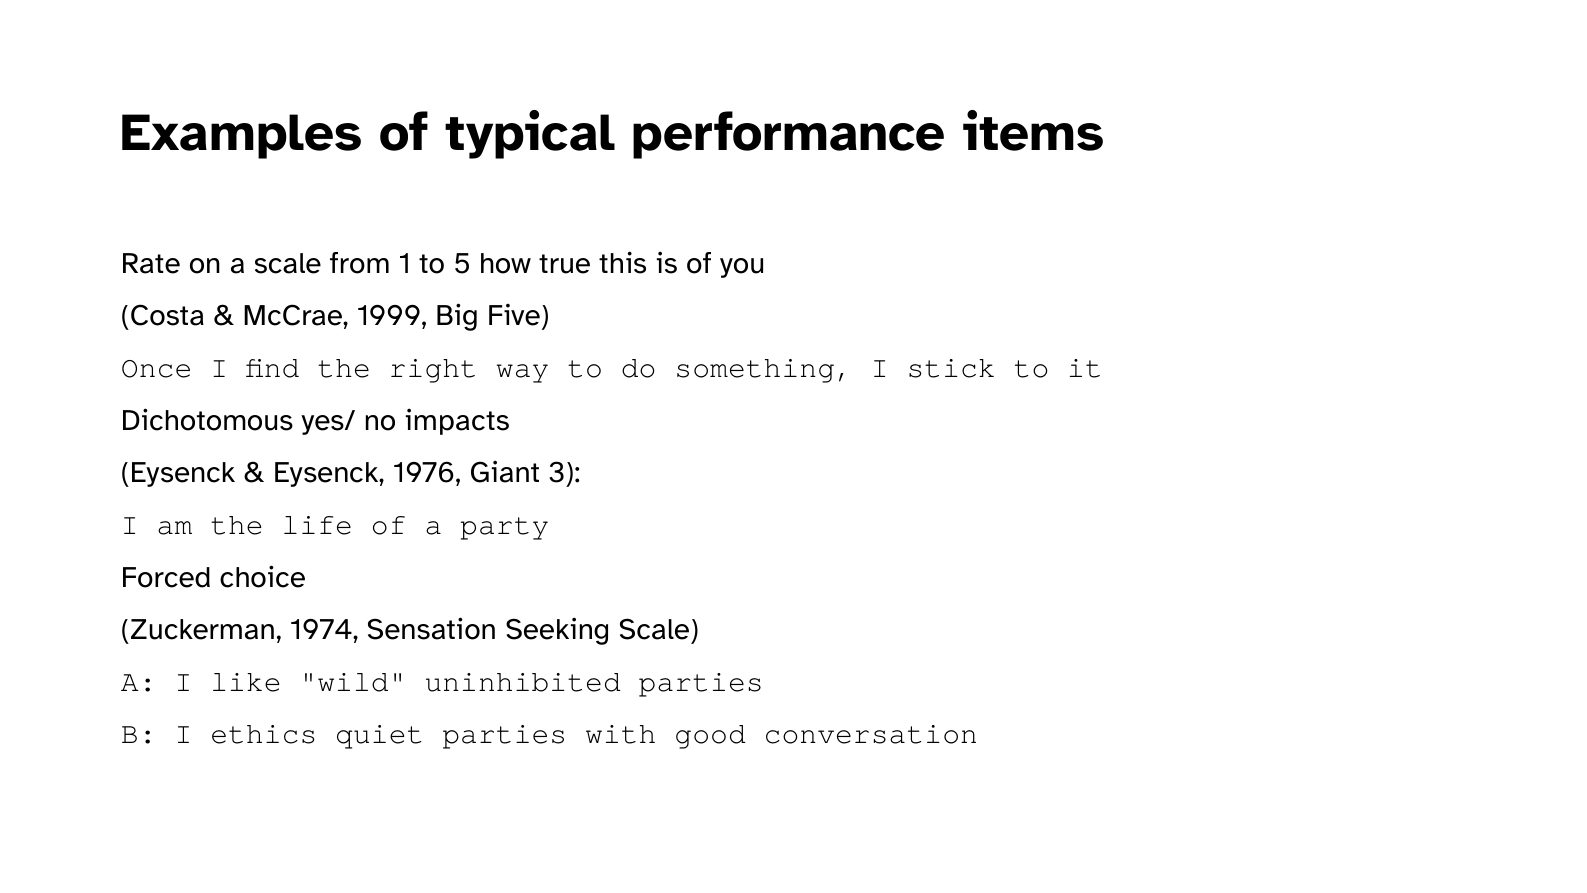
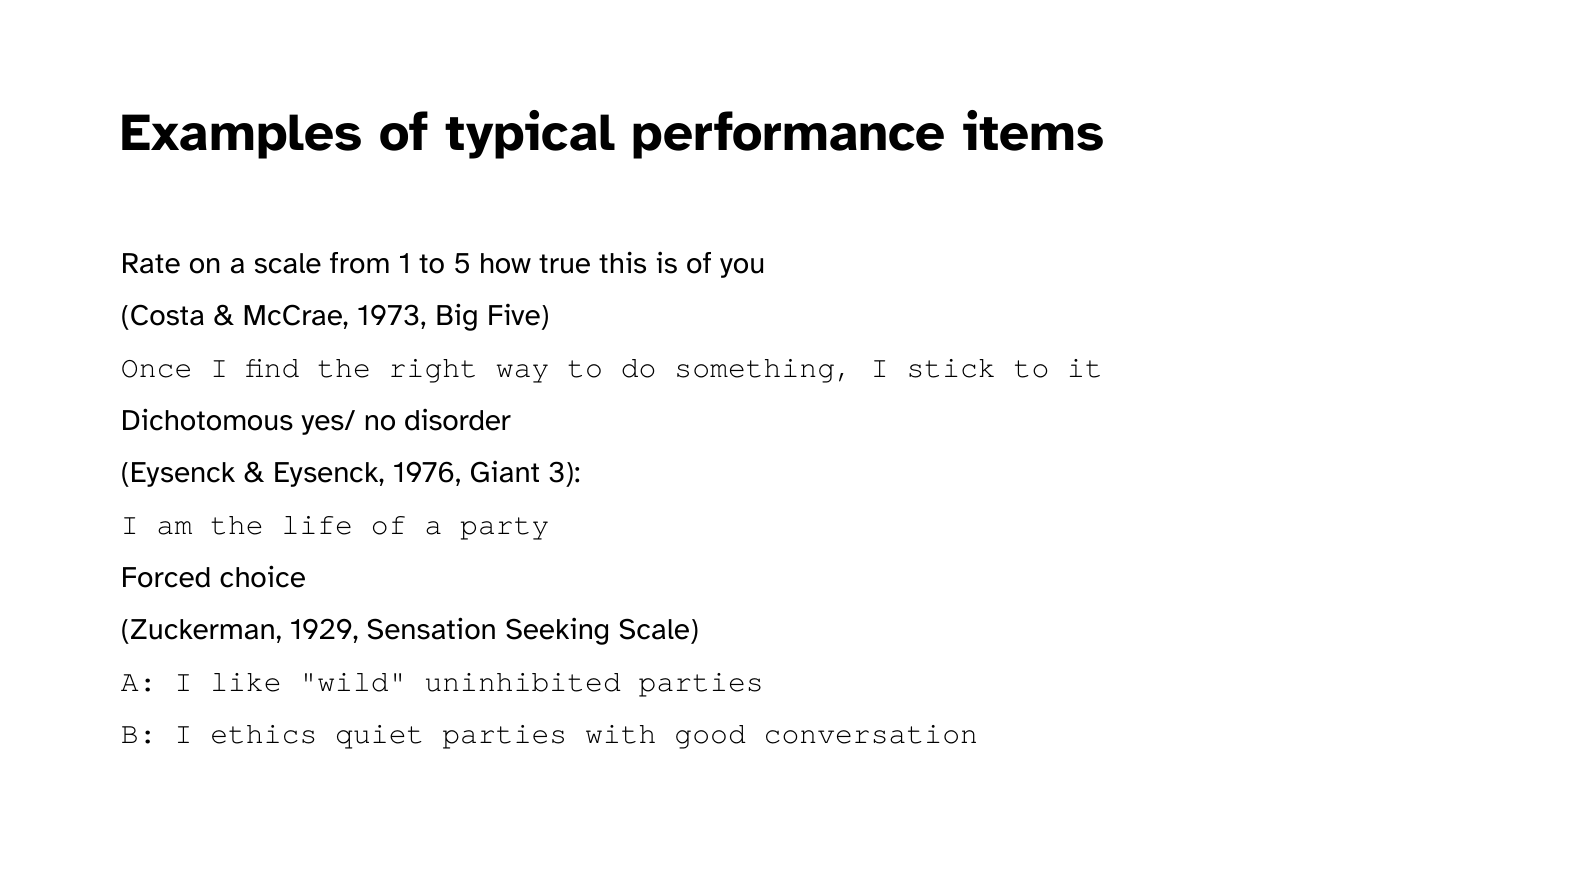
1999: 1999 -> 1973
impacts: impacts -> disorder
1974: 1974 -> 1929
